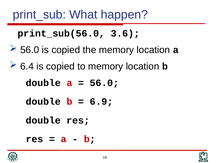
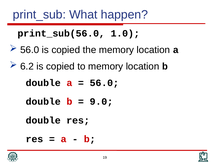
3.6: 3.6 -> 1.0
6.4: 6.4 -> 6.2
6.9: 6.9 -> 9.0
